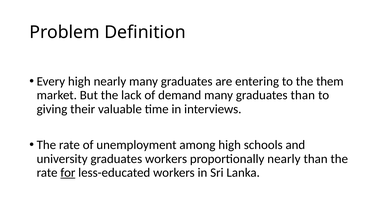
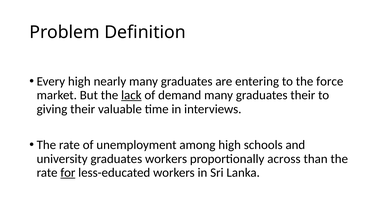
them: them -> force
lack underline: none -> present
graduates than: than -> their
proportionally nearly: nearly -> across
